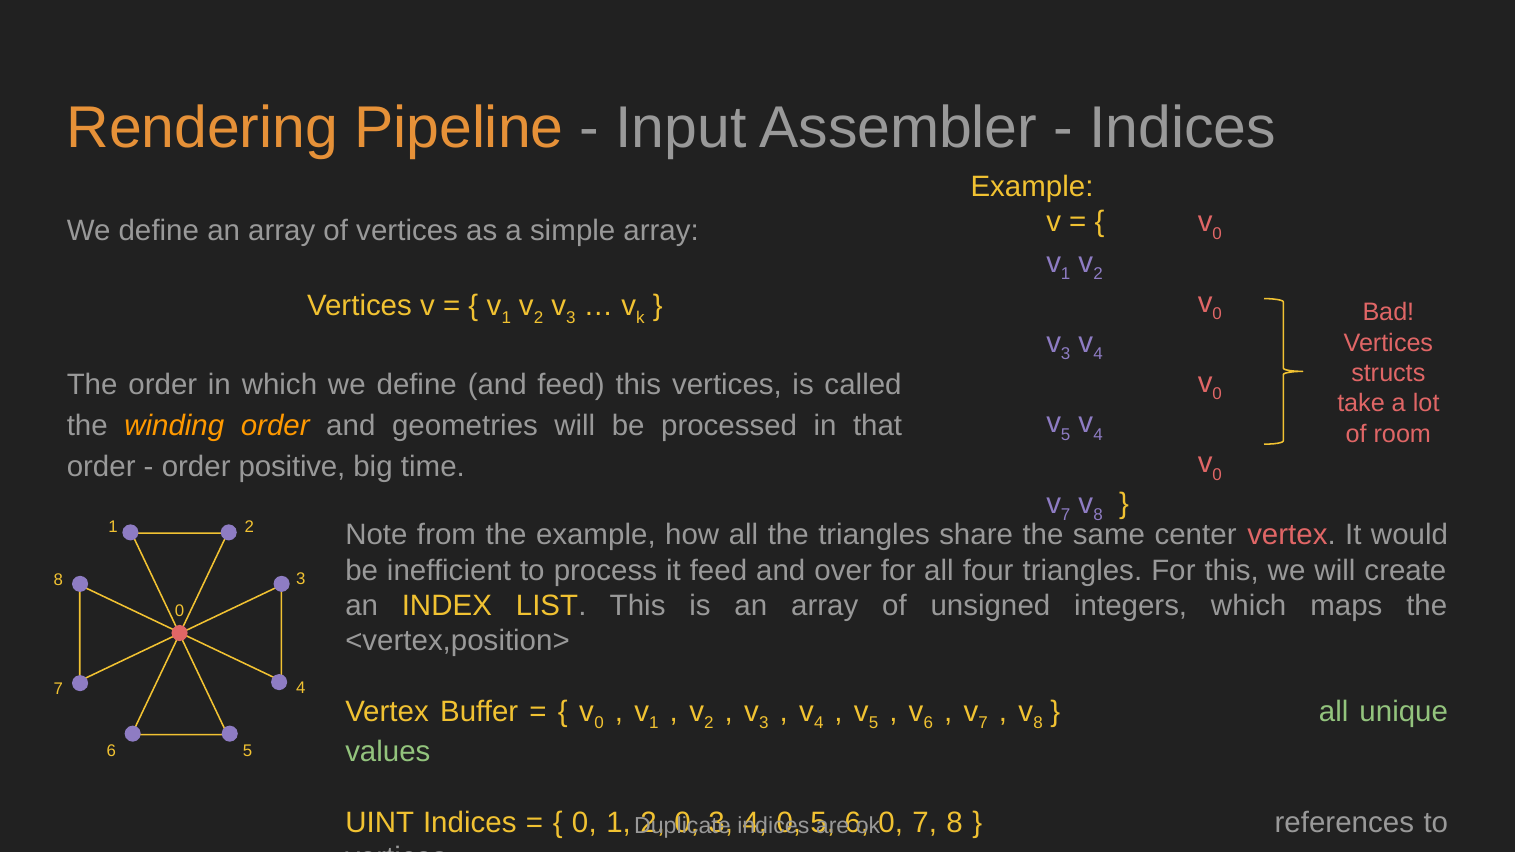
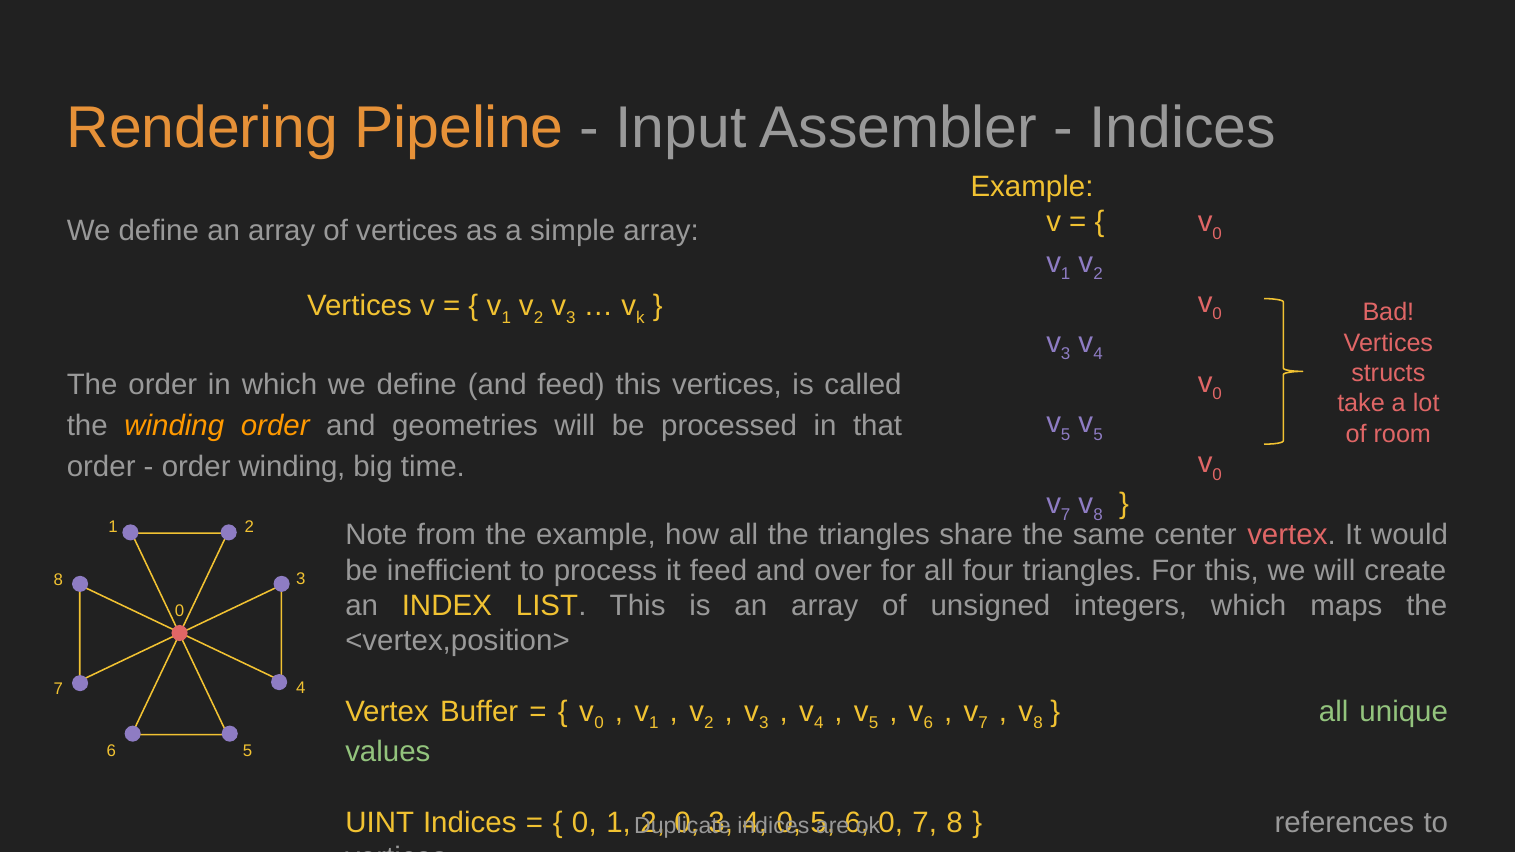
5 v 4: 4 -> 5
order positive: positive -> winding
